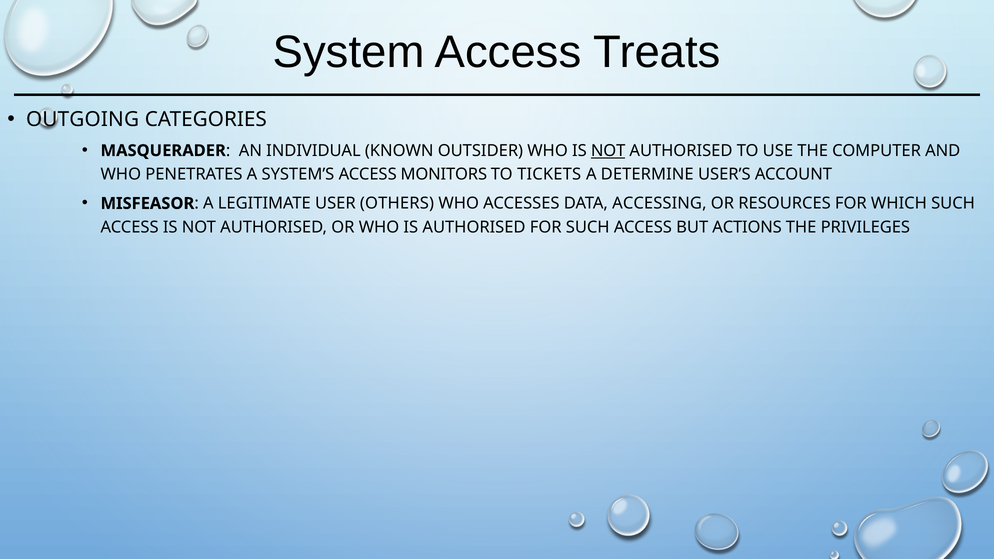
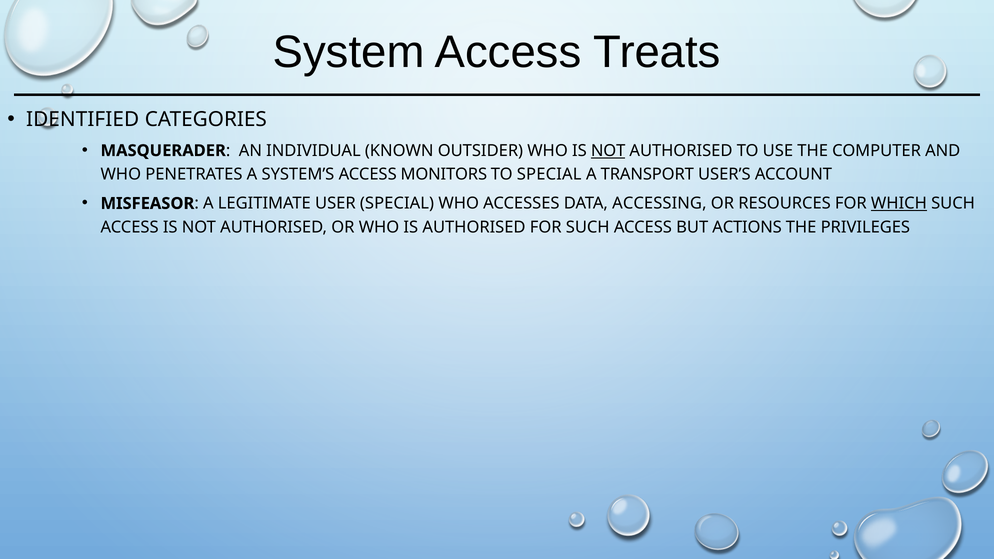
OUTGOING: OUTGOING -> IDENTIFIED
TO TICKETS: TICKETS -> SPECIAL
DETERMINE: DETERMINE -> TRANSPORT
USER OTHERS: OTHERS -> SPECIAL
WHICH underline: none -> present
